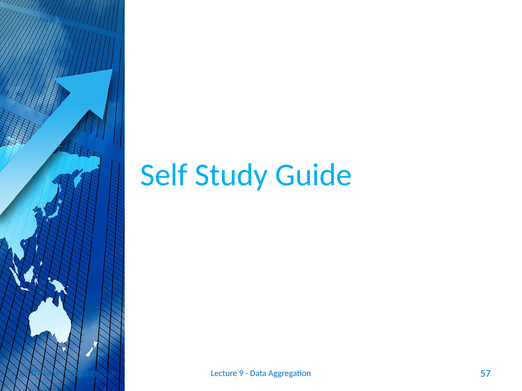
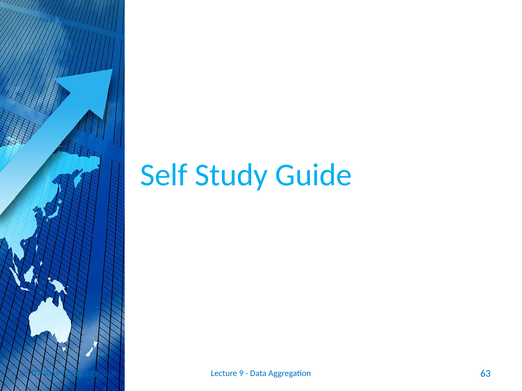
57: 57 -> 63
